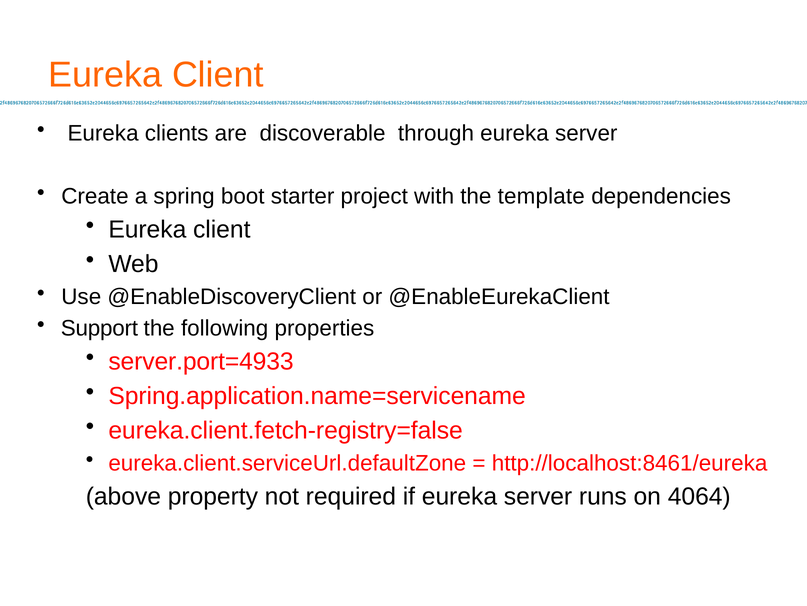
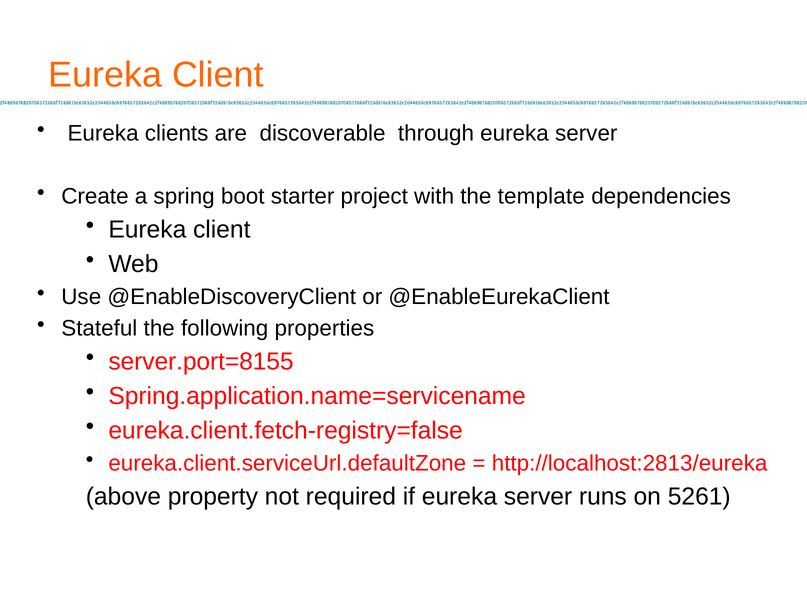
Support: Support -> Stateful
server.port=4933: server.port=4933 -> server.port=8155
http://localhost:8461/eureka: http://localhost:8461/eureka -> http://localhost:2813/eureka
4064: 4064 -> 5261
